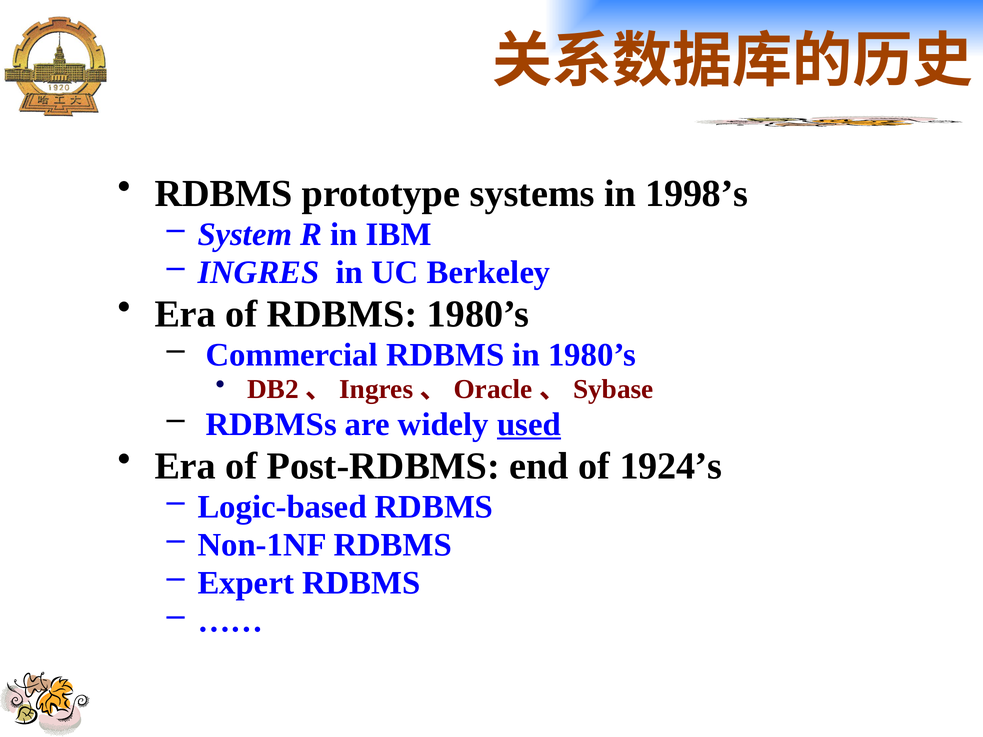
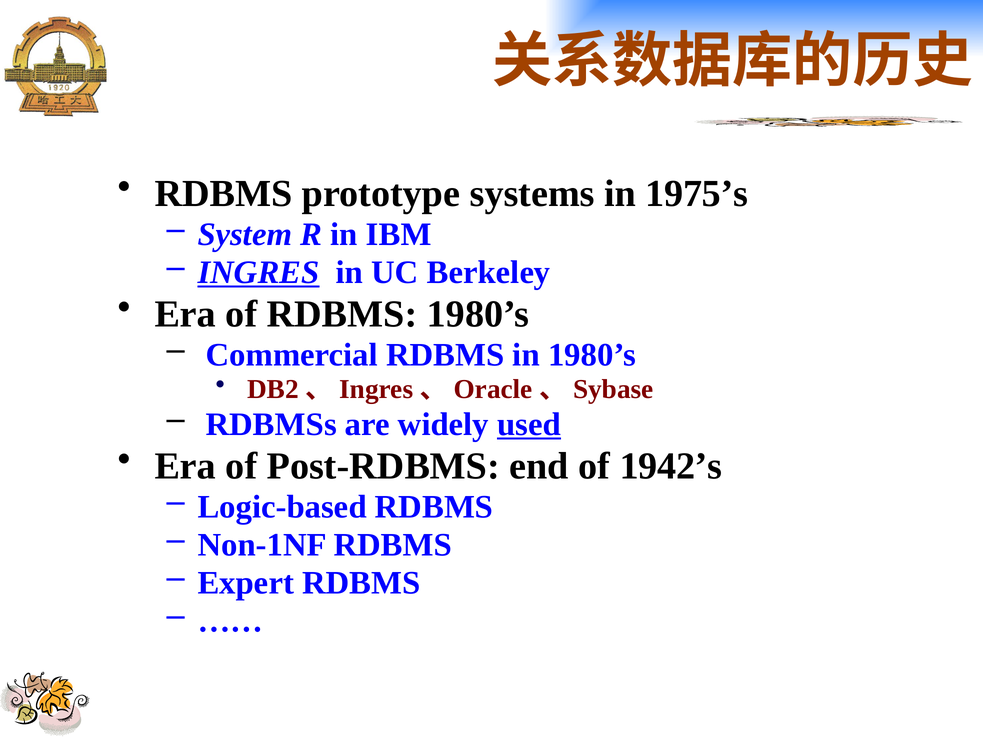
1998’s: 1998’s -> 1975’s
INGRES underline: none -> present
1924’s: 1924’s -> 1942’s
